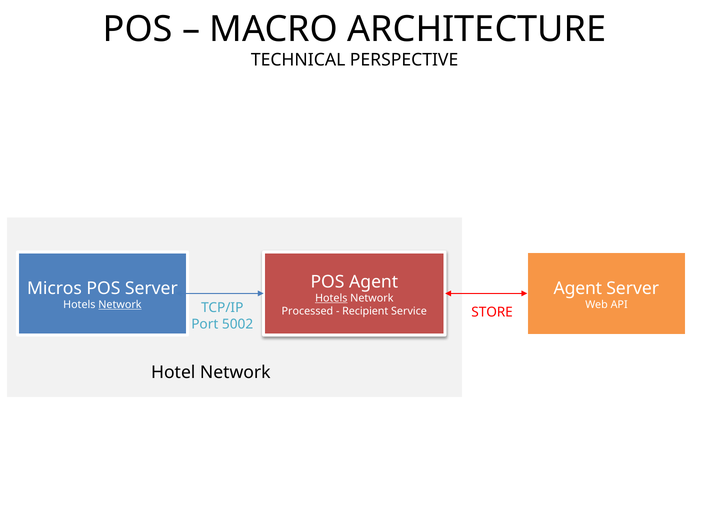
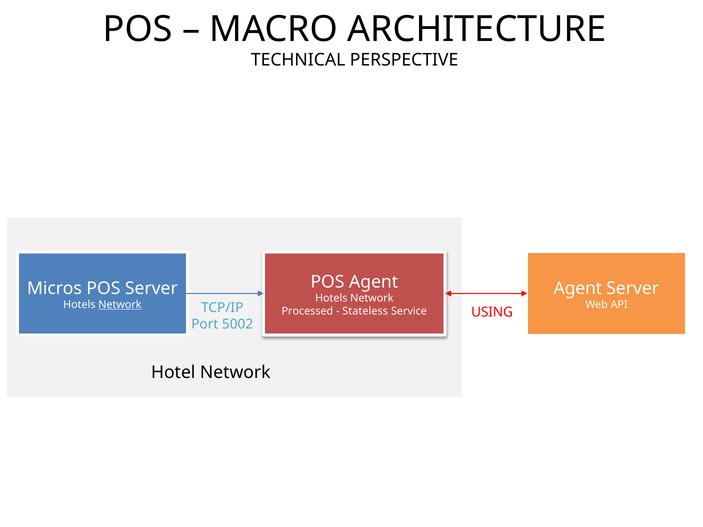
Hotels at (331, 298) underline: present -> none
Recipient: Recipient -> Stateless
STORE: STORE -> USING
